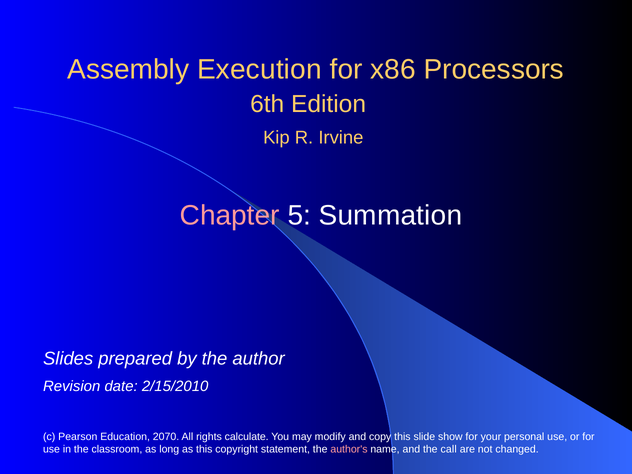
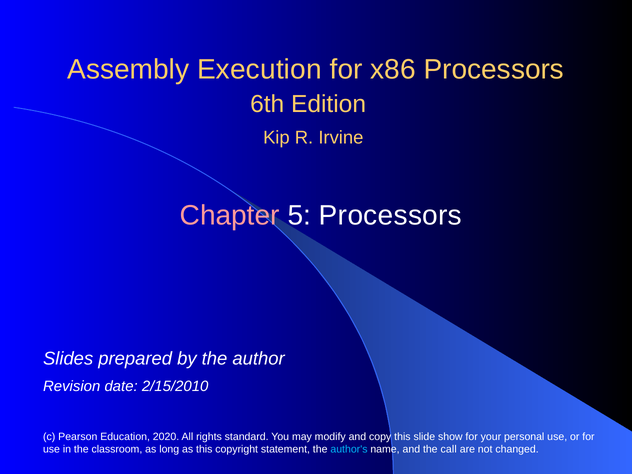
5 Summation: Summation -> Processors
2070: 2070 -> 2020
calculate: calculate -> standard
author's colour: pink -> light blue
